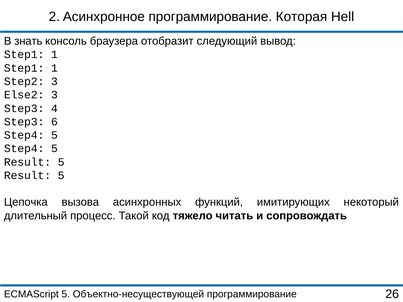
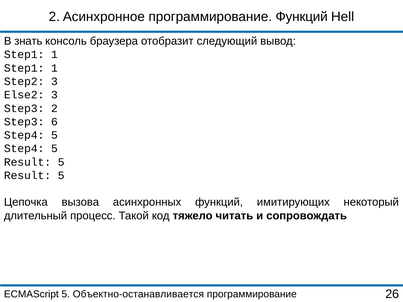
программирование Которая: Которая -> Функций
Step3 4: 4 -> 2
Объектно-несуществующей: Объектно-несуществующей -> Объектно-останавливается
